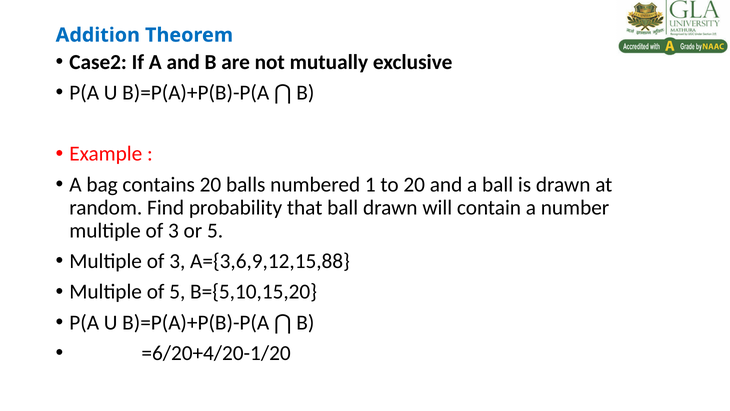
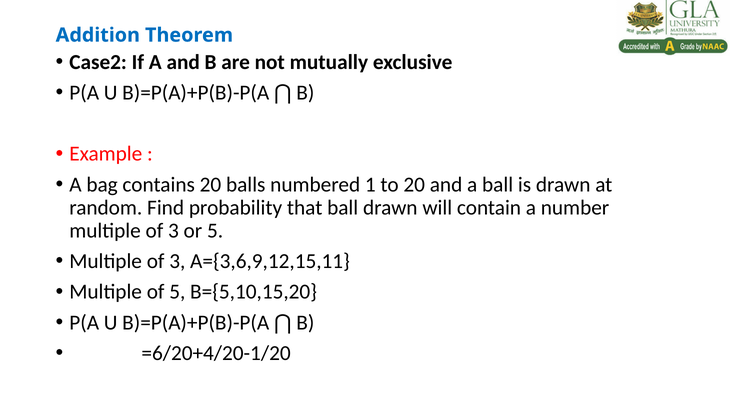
A={3,6,9,12,15,88: A={3,6,9,12,15,88 -> A={3,6,9,12,15,11
